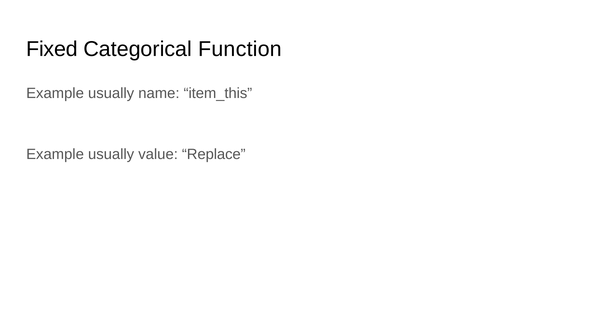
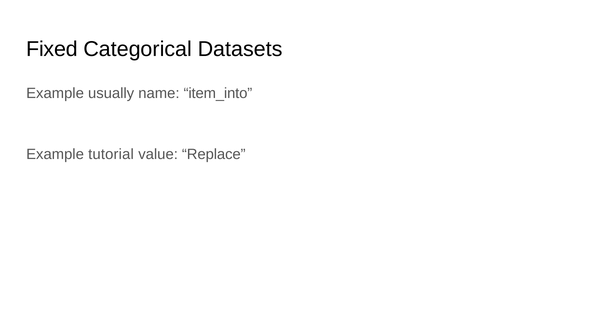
Function: Function -> Datasets
item_this: item_this -> item_into
usually at (111, 154): usually -> tutorial
